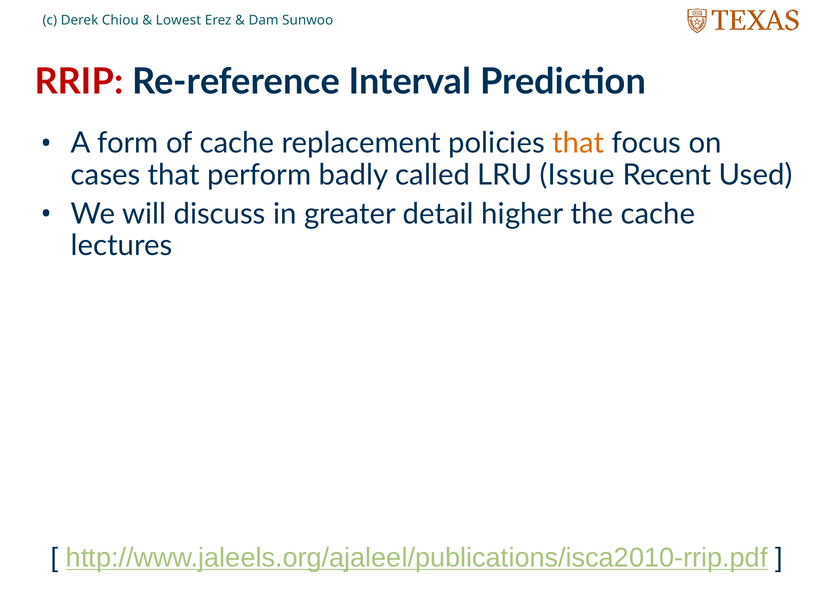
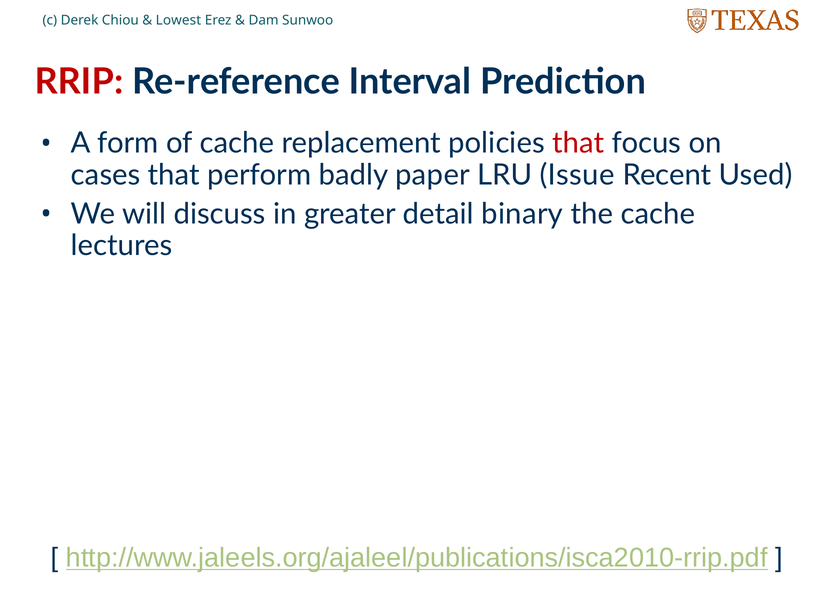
that at (578, 143) colour: orange -> red
called: called -> paper
higher: higher -> binary
